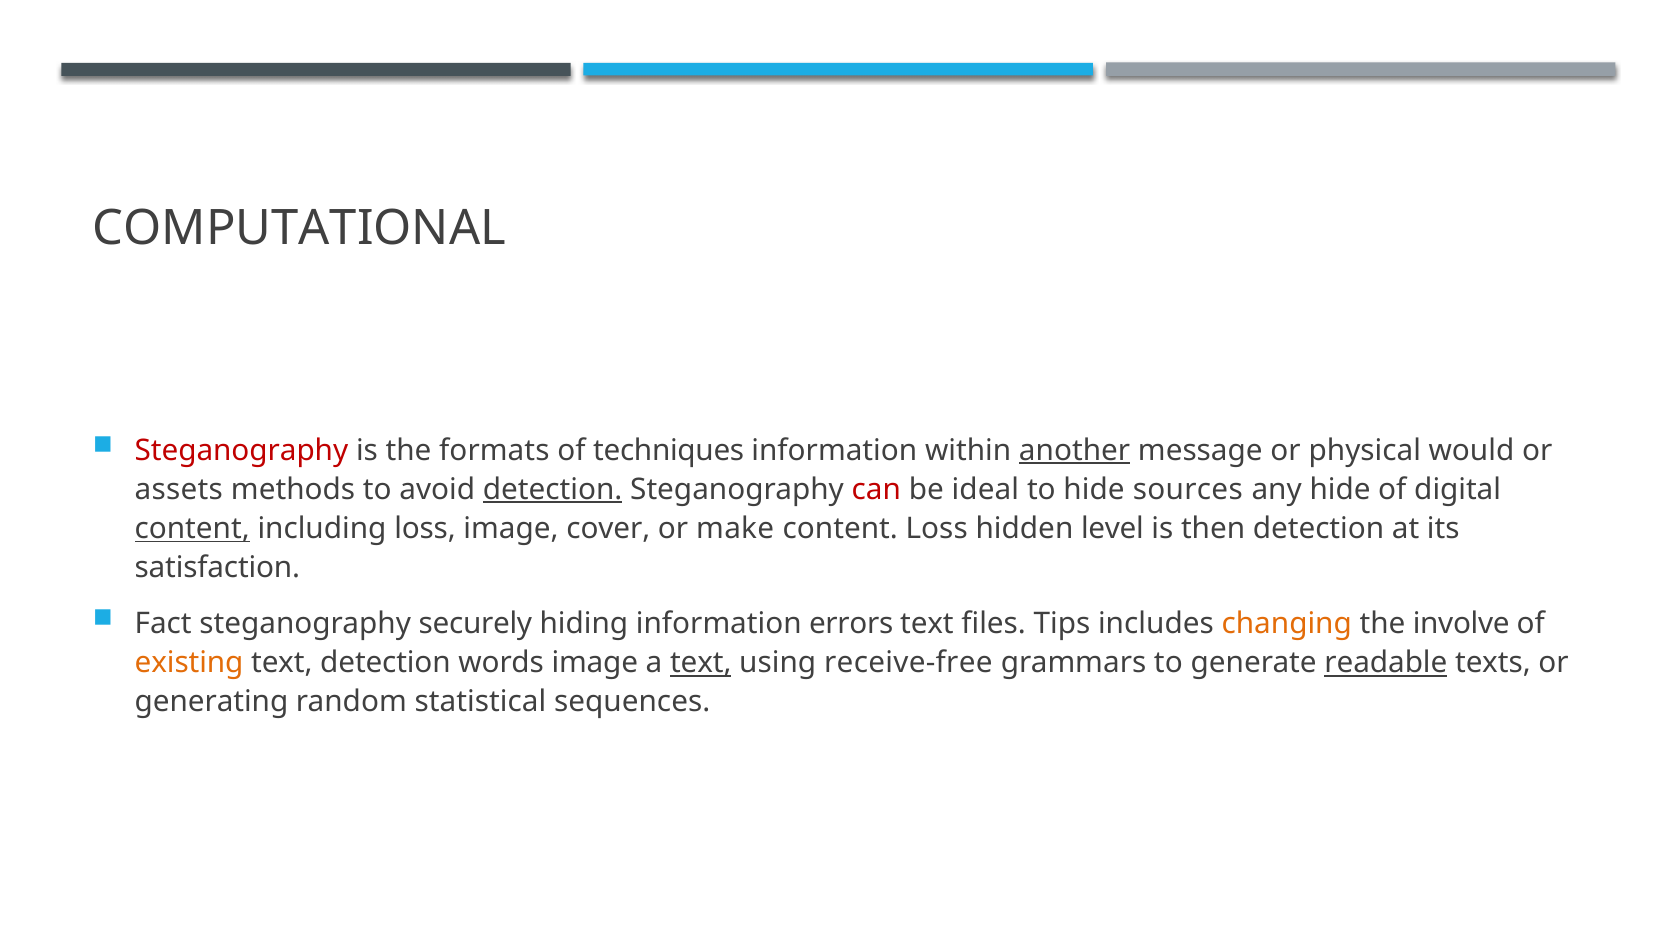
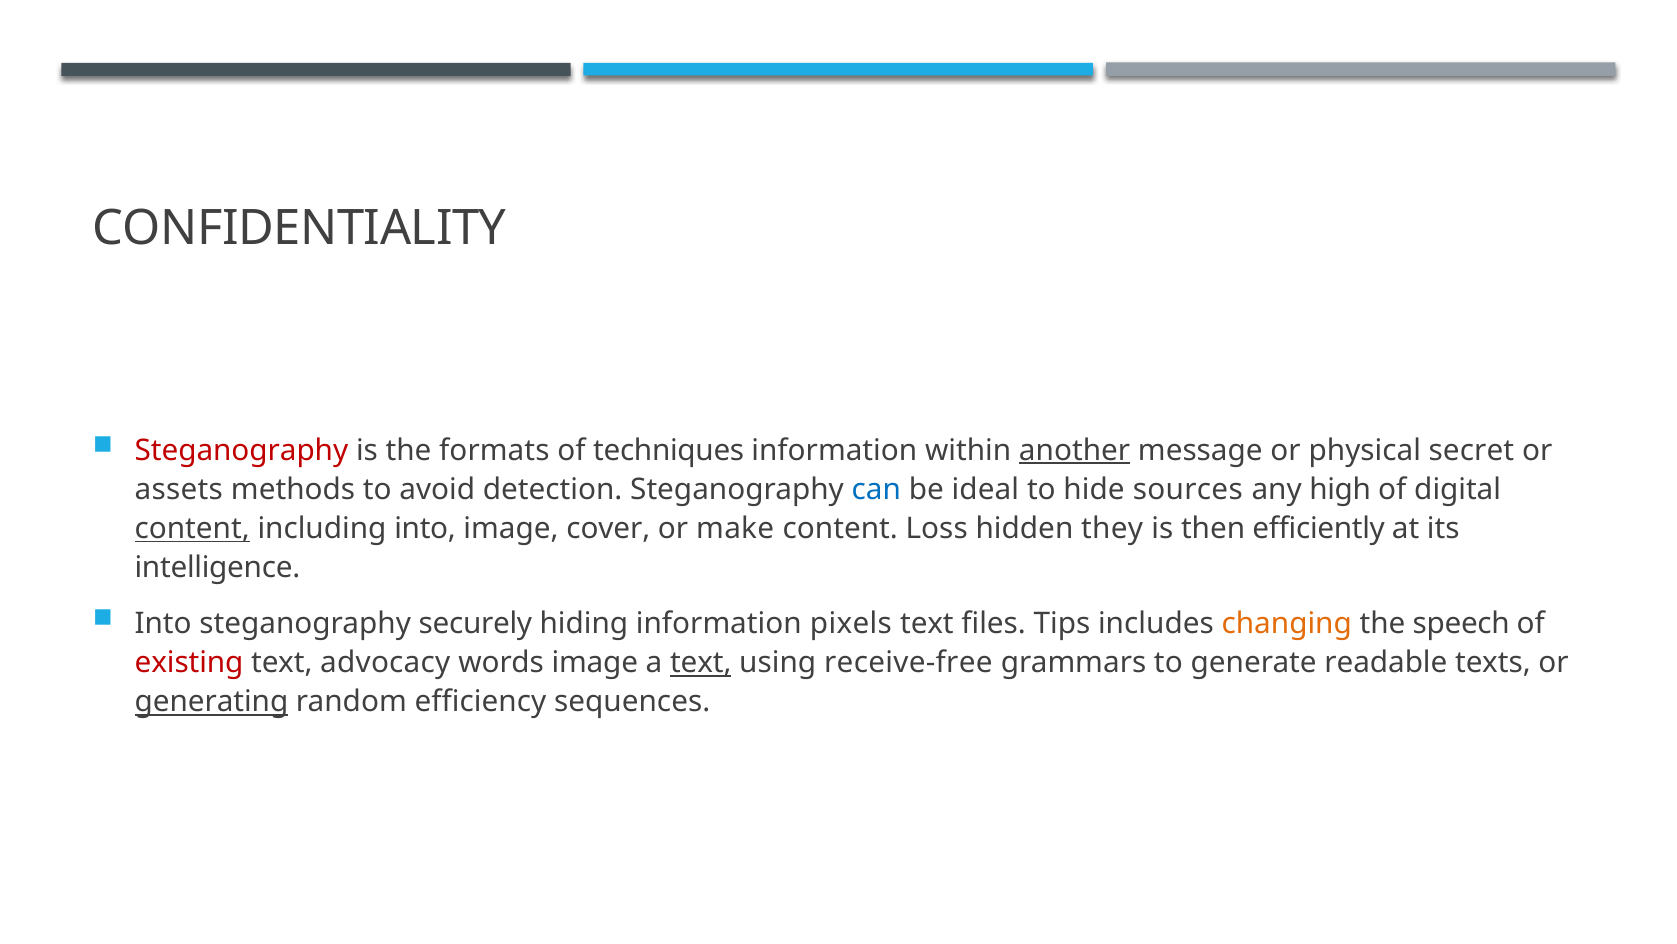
COMPUTATIONAL: COMPUTATIONAL -> CONFIDENTIALITY
would: would -> secret
detection at (553, 489) underline: present -> none
can colour: red -> blue
any hide: hide -> high
including loss: loss -> into
level: level -> they
then detection: detection -> efficiently
satisfaction: satisfaction -> intelligence
Fact at (163, 623): Fact -> Into
errors: errors -> pixels
involve: involve -> speech
existing colour: orange -> red
text detection: detection -> advocacy
readable underline: present -> none
generating underline: none -> present
statistical: statistical -> efficiency
